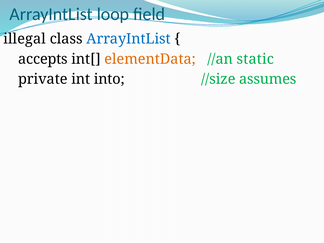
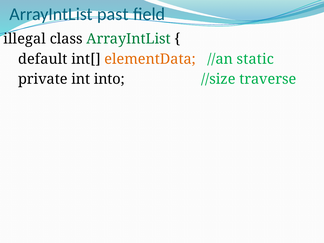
loop: loop -> past
ArrayIntList at (129, 39) colour: blue -> green
accepts: accepts -> default
assumes: assumes -> traverse
